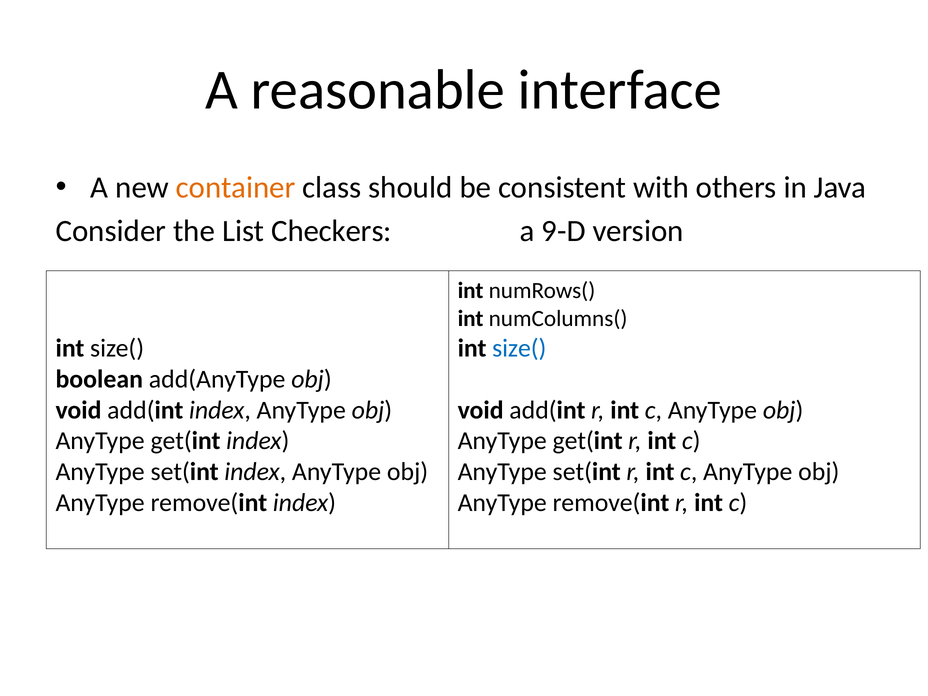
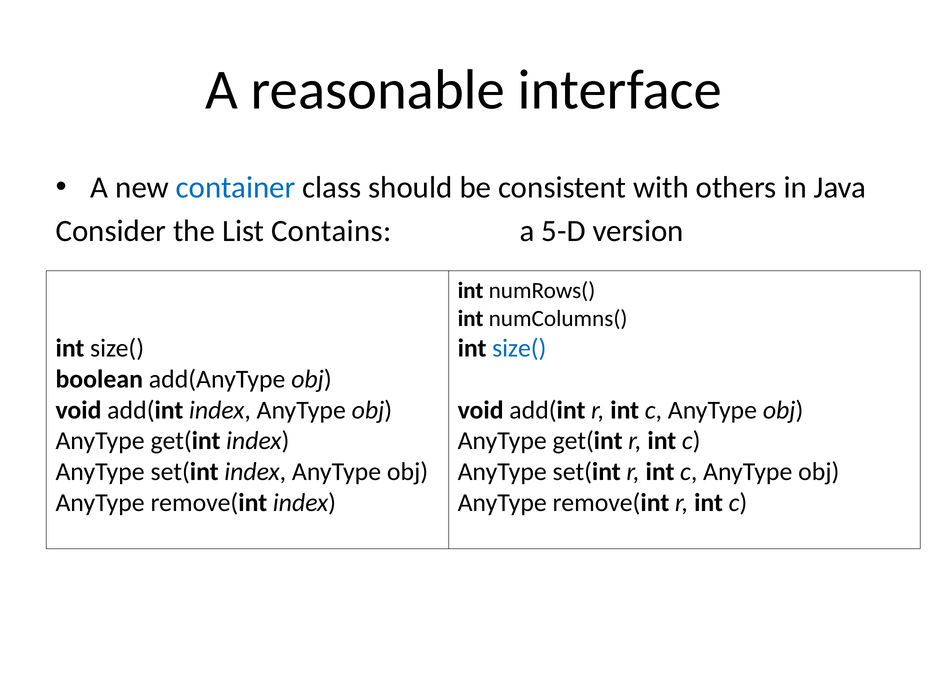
container colour: orange -> blue
Checkers: Checkers -> Contains
9-D: 9-D -> 5-D
